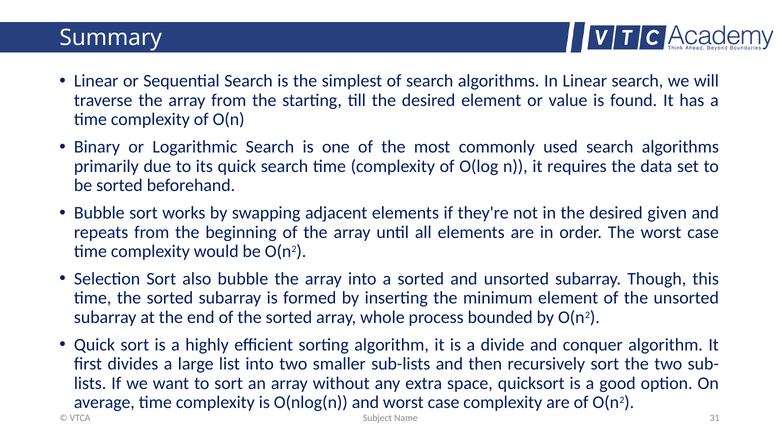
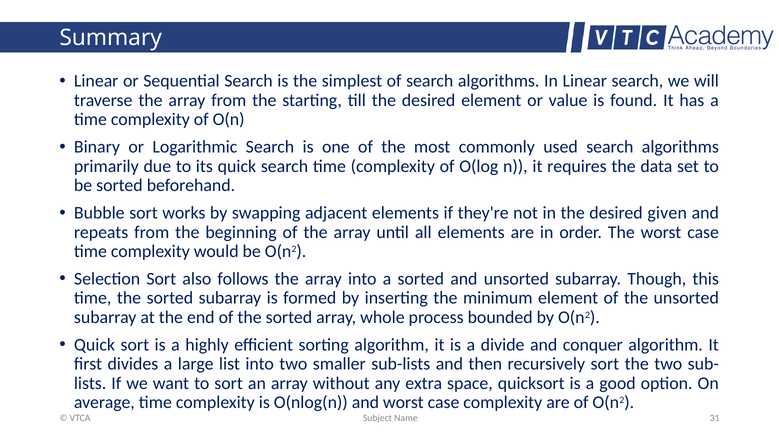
also bubble: bubble -> follows
